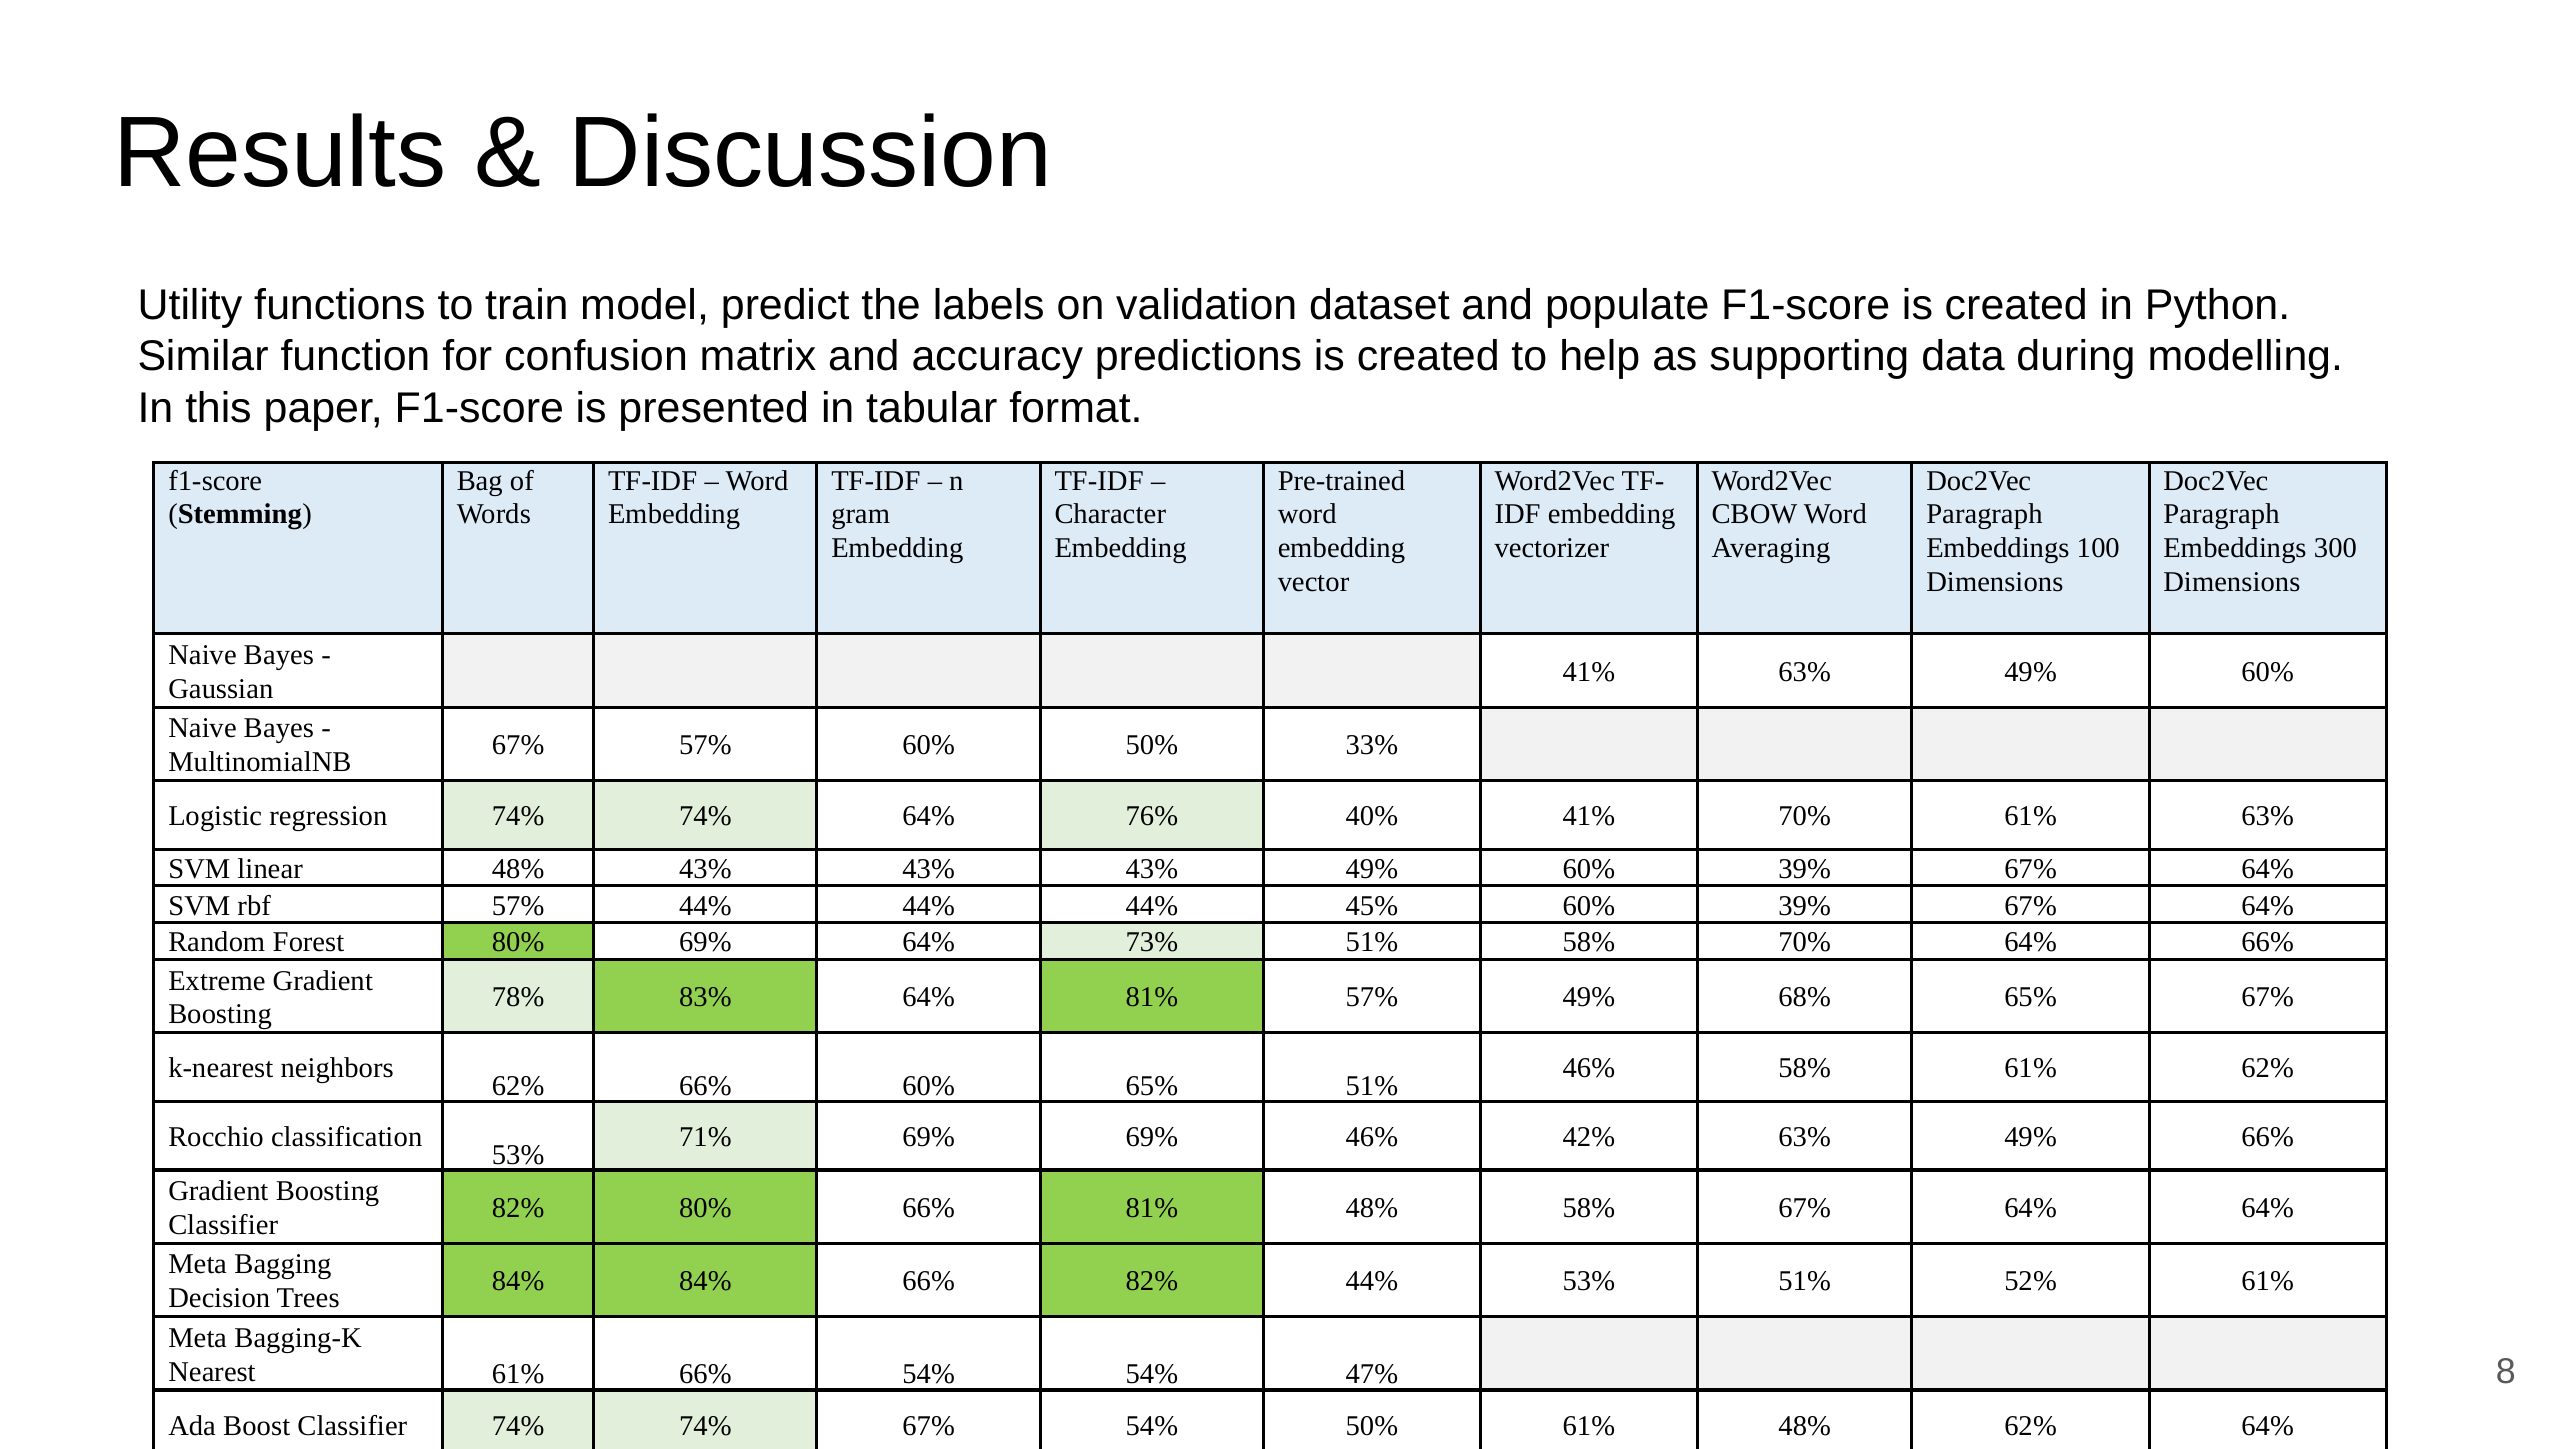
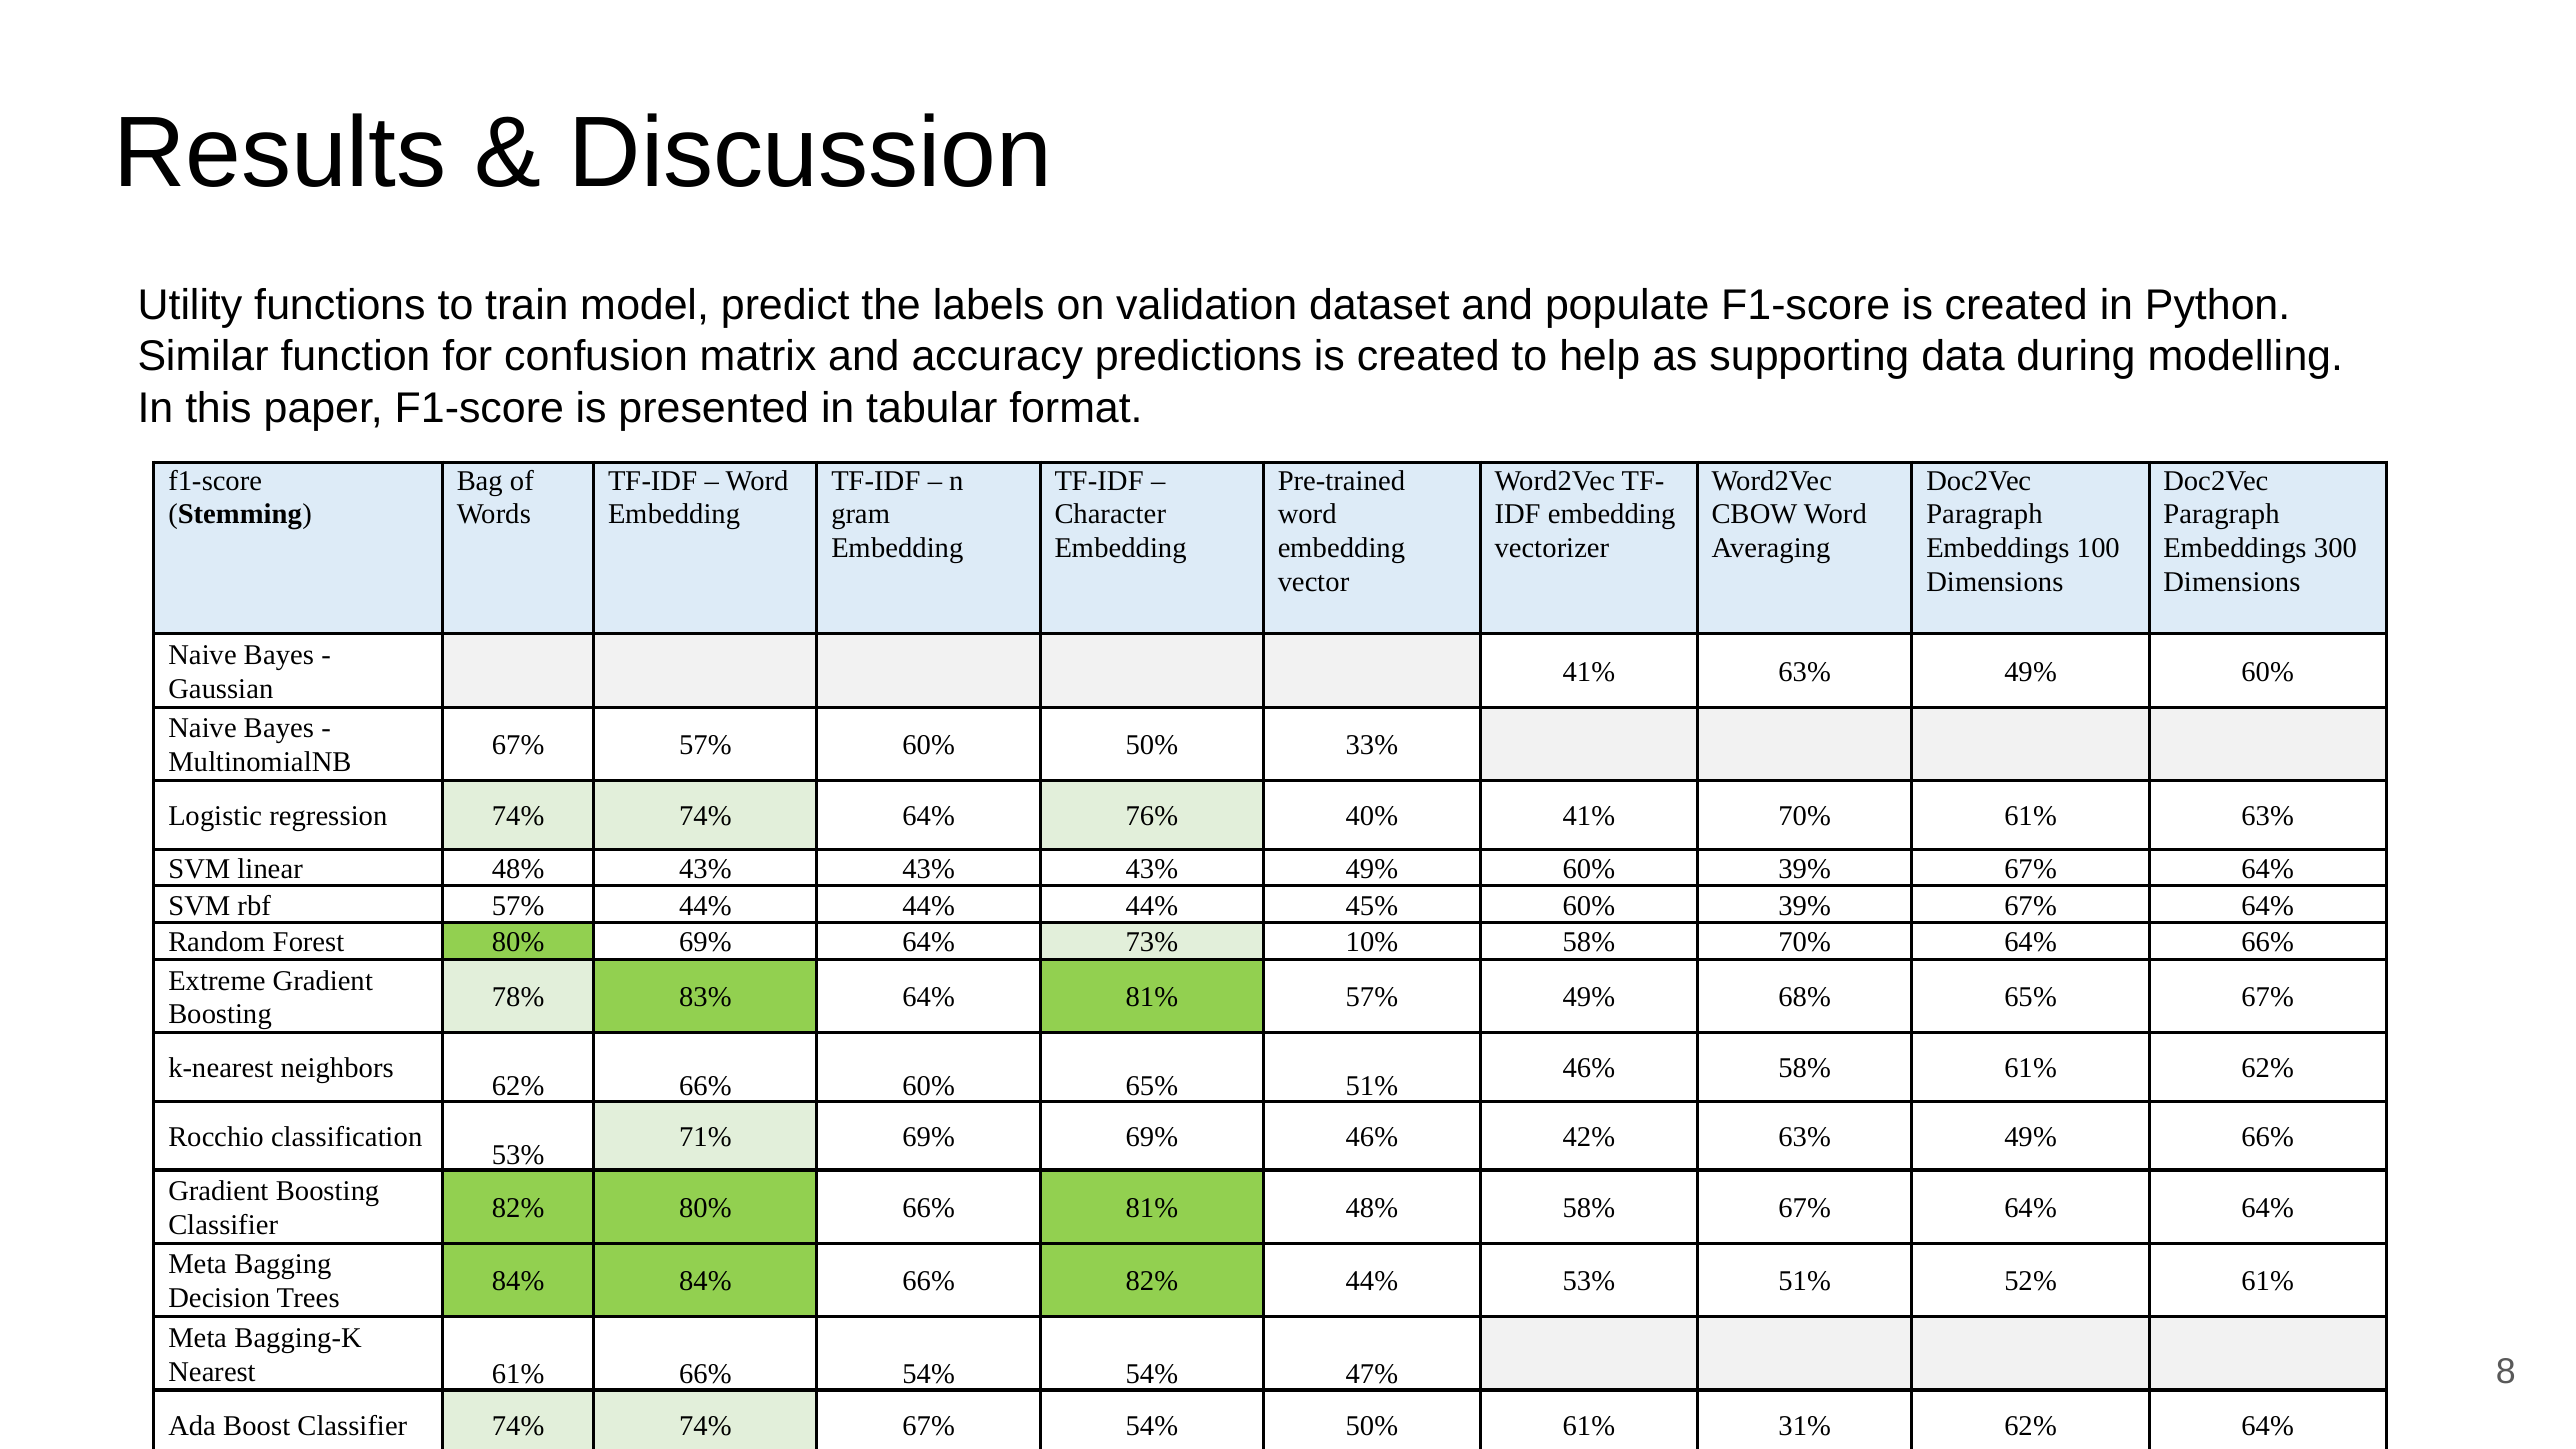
73% 51%: 51% -> 10%
61% 48%: 48% -> 31%
